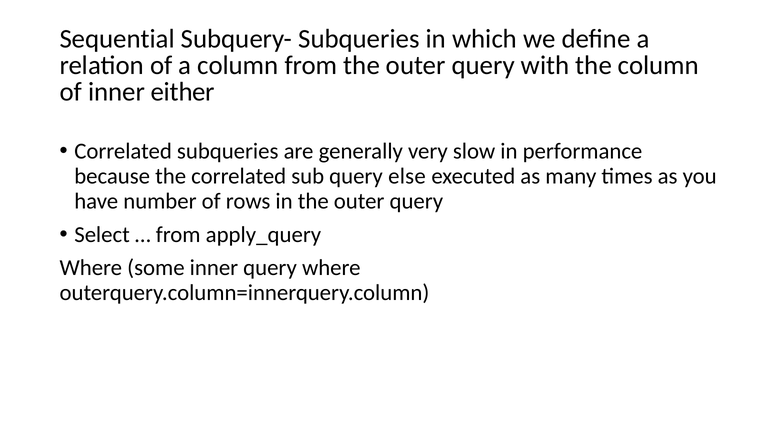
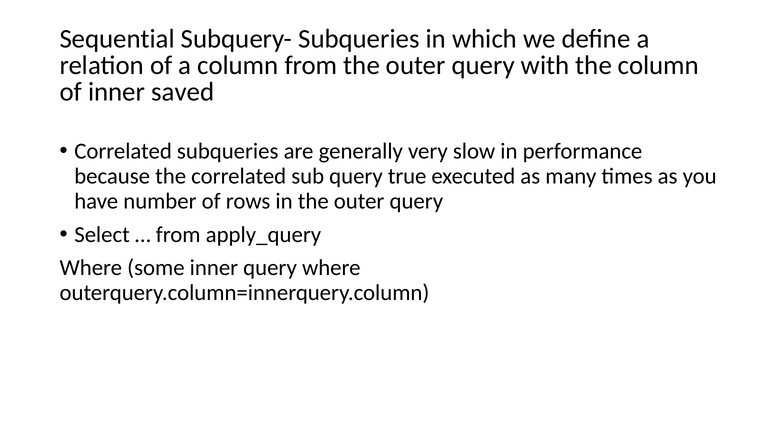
either: either -> saved
else: else -> true
